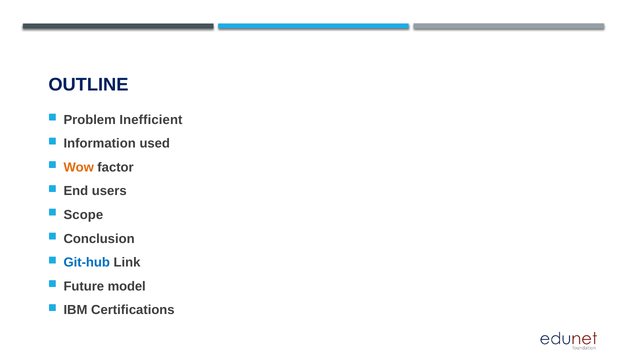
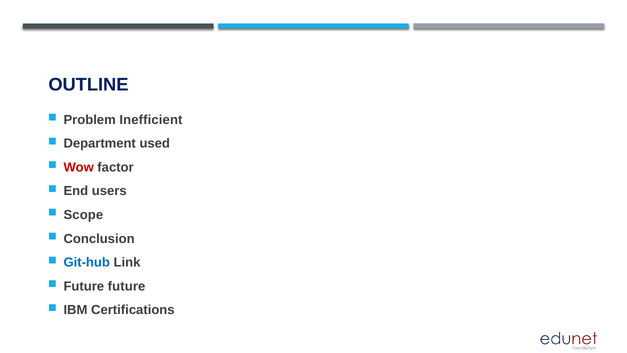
Information: Information -> Department
Wow colour: orange -> red
Future model: model -> future
